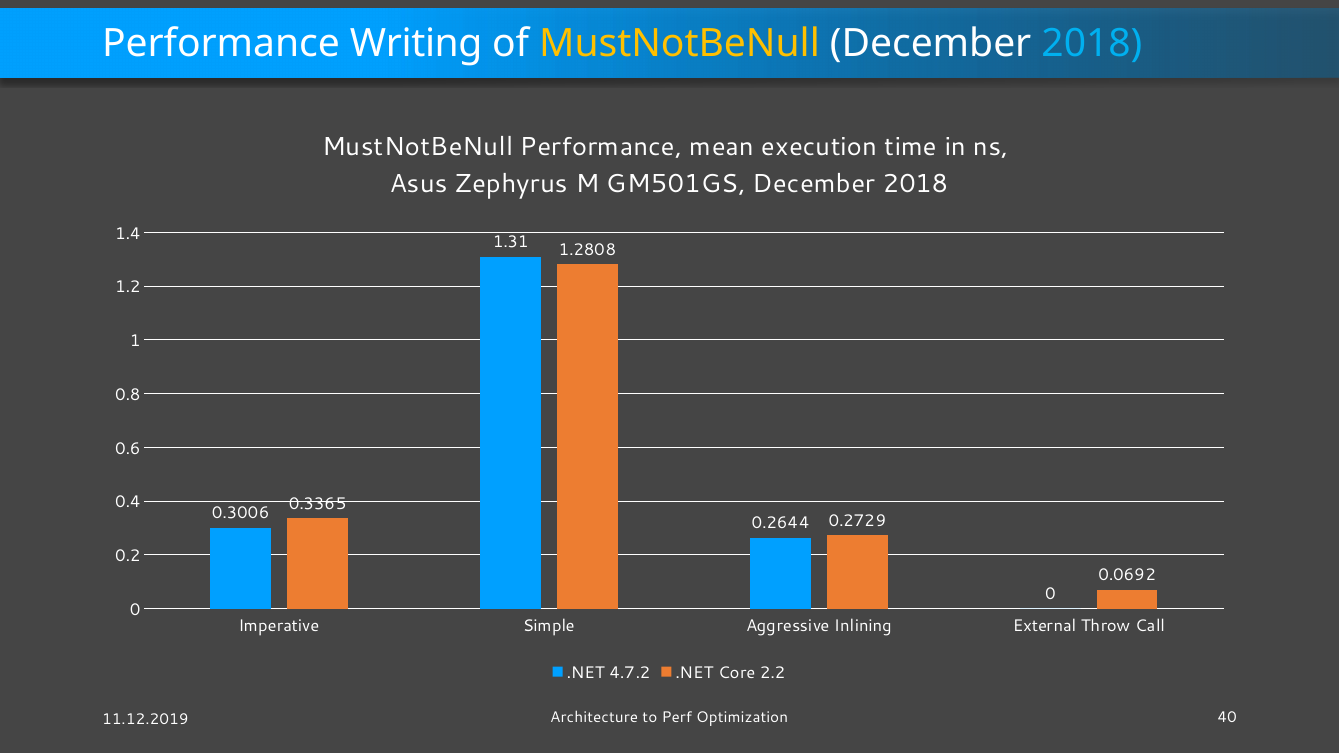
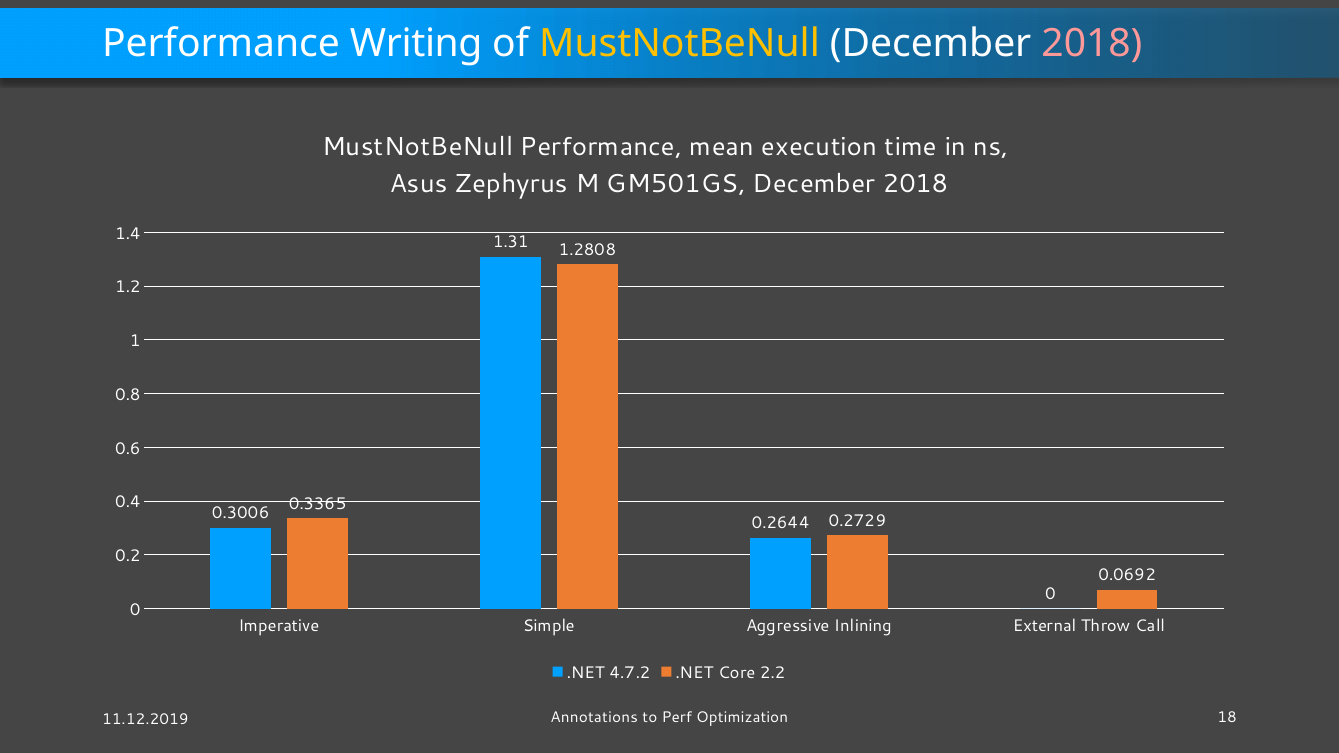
2018 at (1092, 43) colour: light blue -> pink
Architecture: Architecture -> Annotations
40: 40 -> 18
